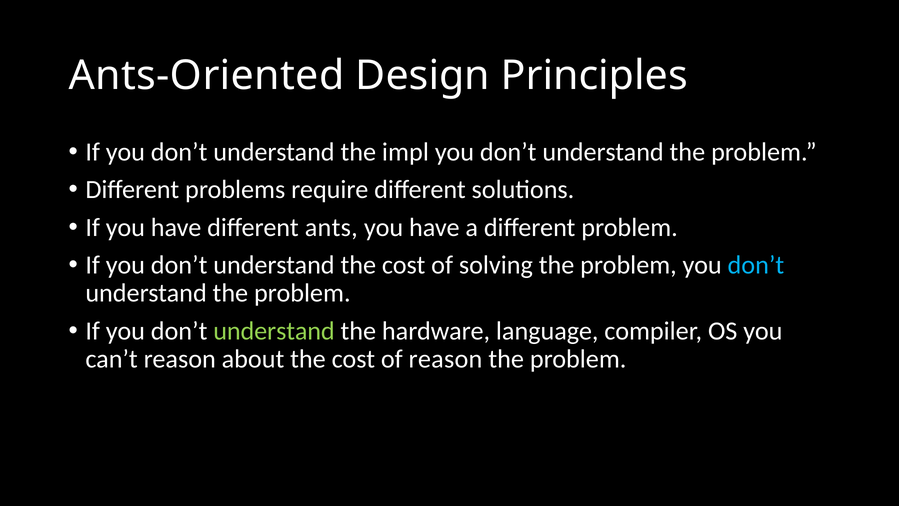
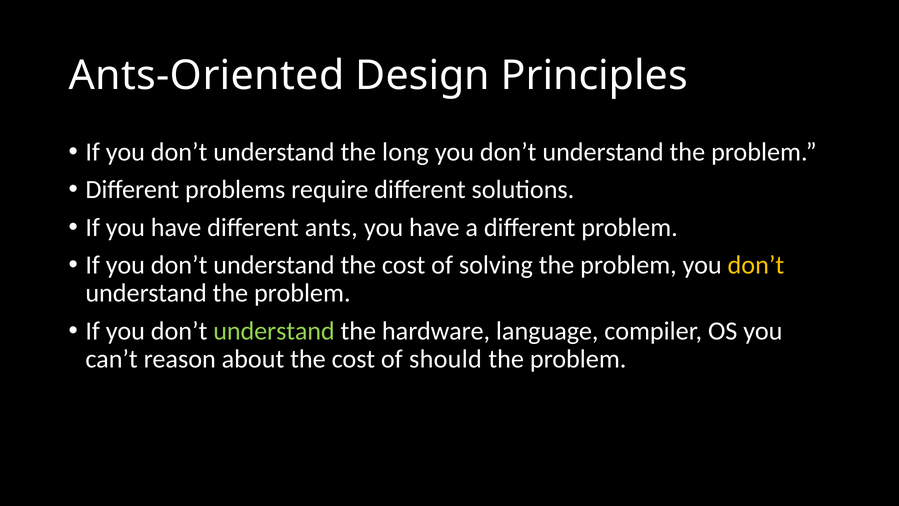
impl: impl -> long
don’t at (756, 265) colour: light blue -> yellow
of reason: reason -> should
